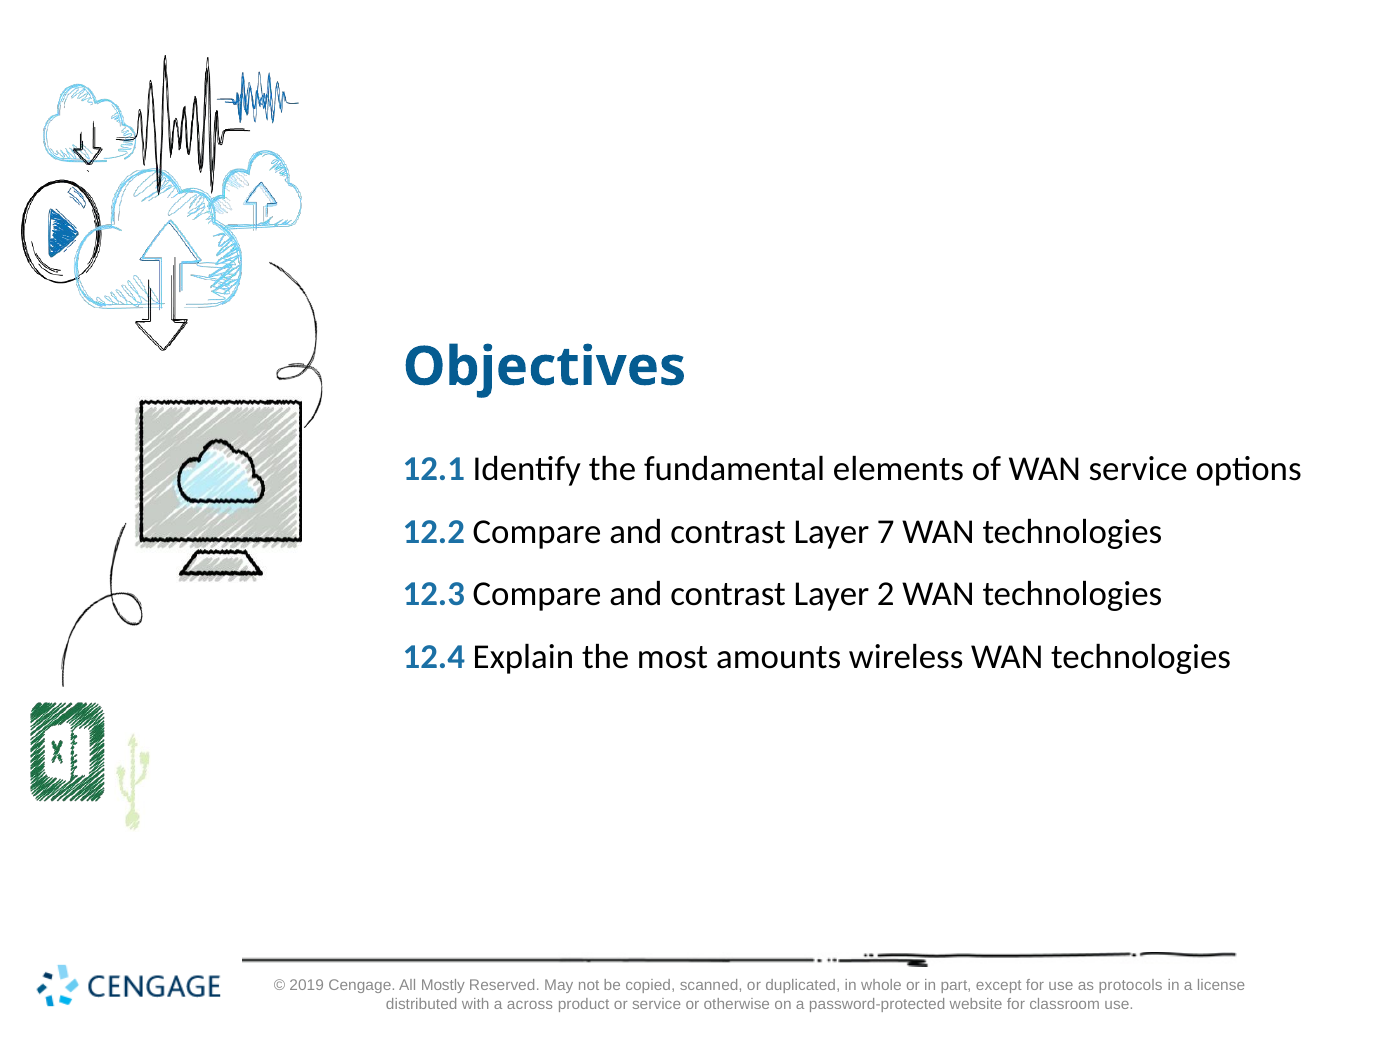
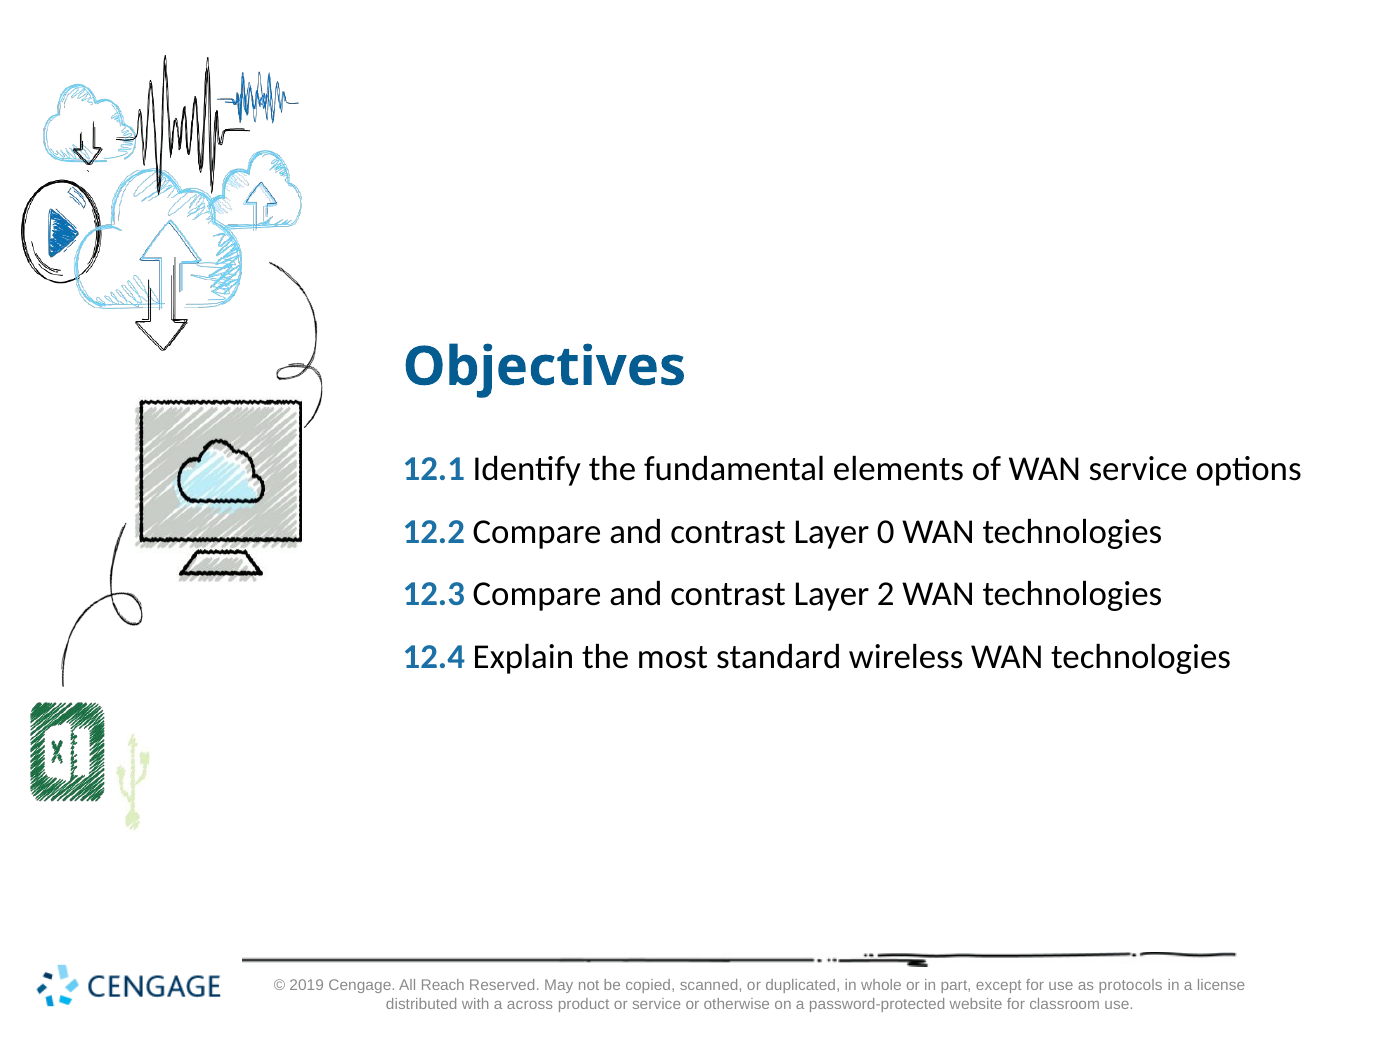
7: 7 -> 0
amounts: amounts -> standard
Mostly: Mostly -> Reach
